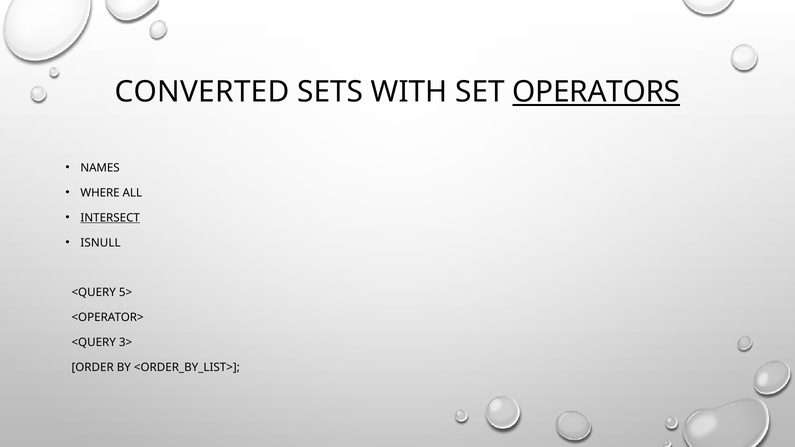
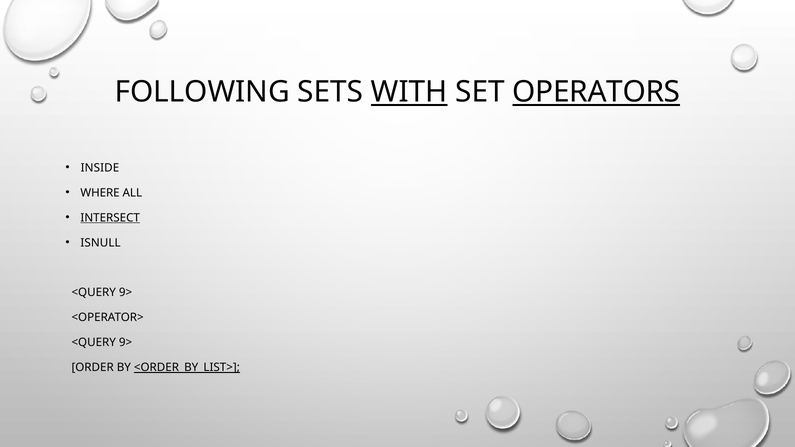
CONVERTED: CONVERTED -> FOLLOWING
WITH underline: none -> present
NAMES: NAMES -> INSIDE
5> at (126, 293): 5> -> 9>
3> at (126, 343): 3> -> 9>
<ORDER_BY_LIST> underline: none -> present
